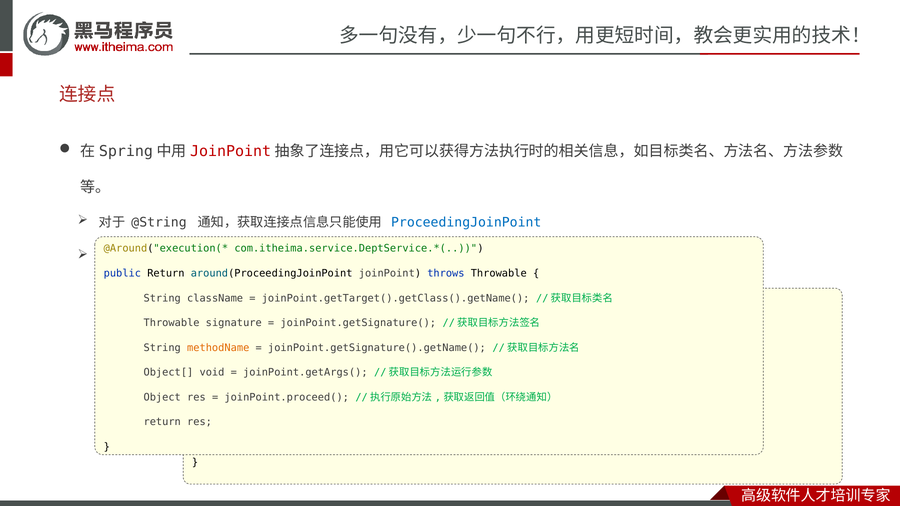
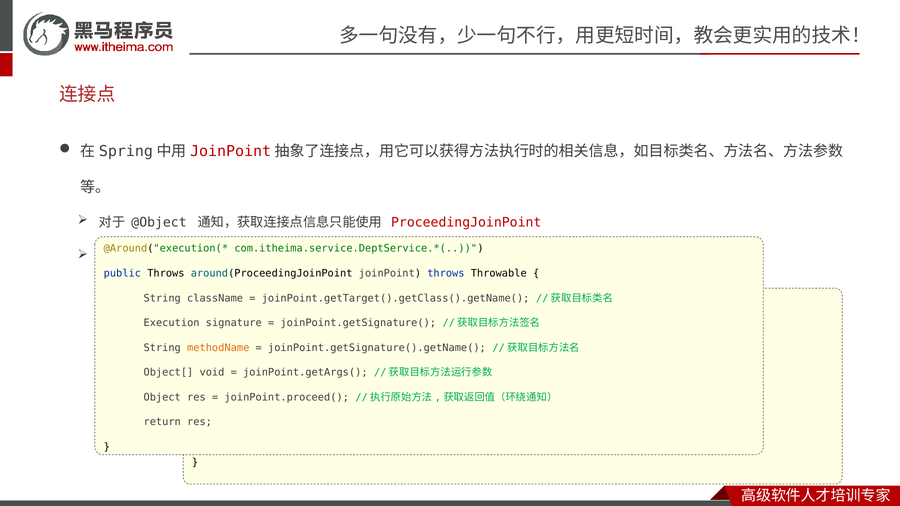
@String: @String -> @Object
ProceedingJoinPoint at (466, 222) colour: blue -> red
public Return: Return -> Throws
Throwable at (172, 323): Throwable -> Execution
